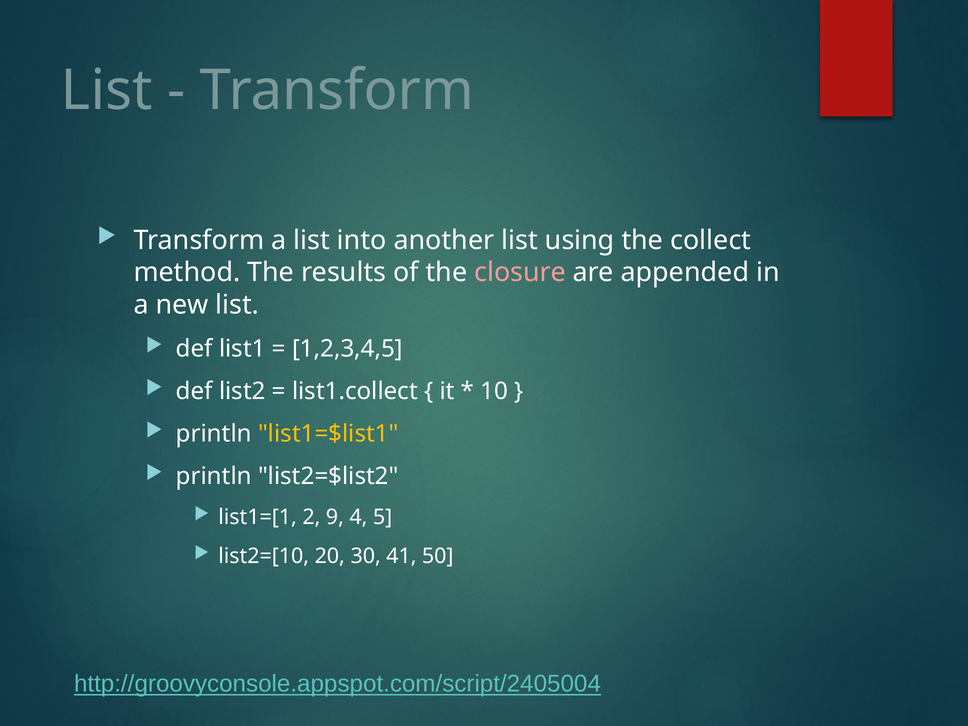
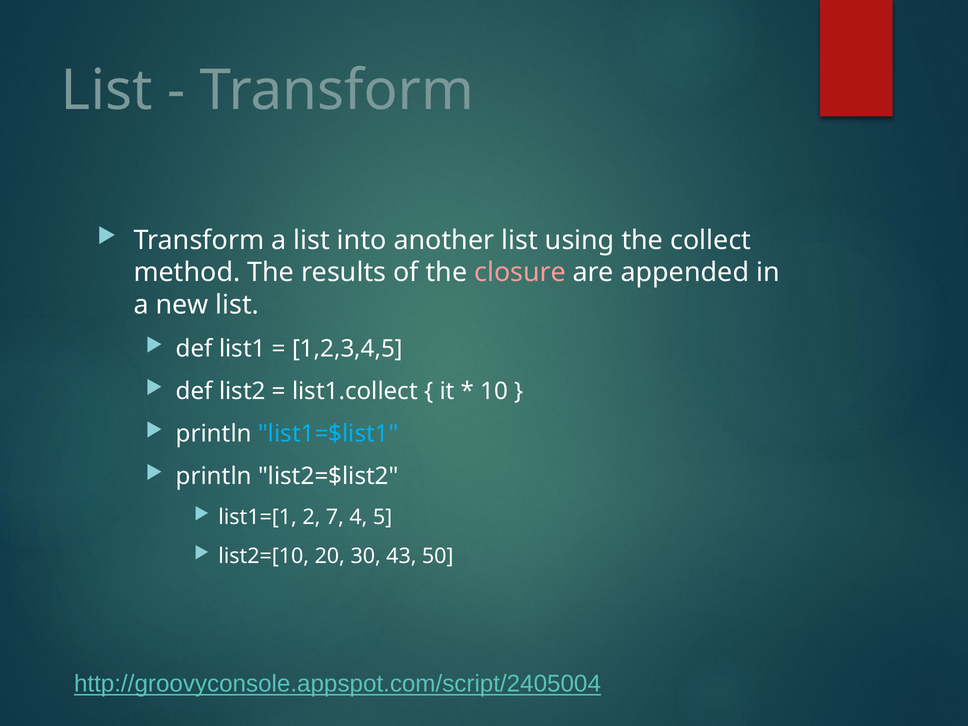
list1=$list1 colour: yellow -> light blue
9: 9 -> 7
41: 41 -> 43
